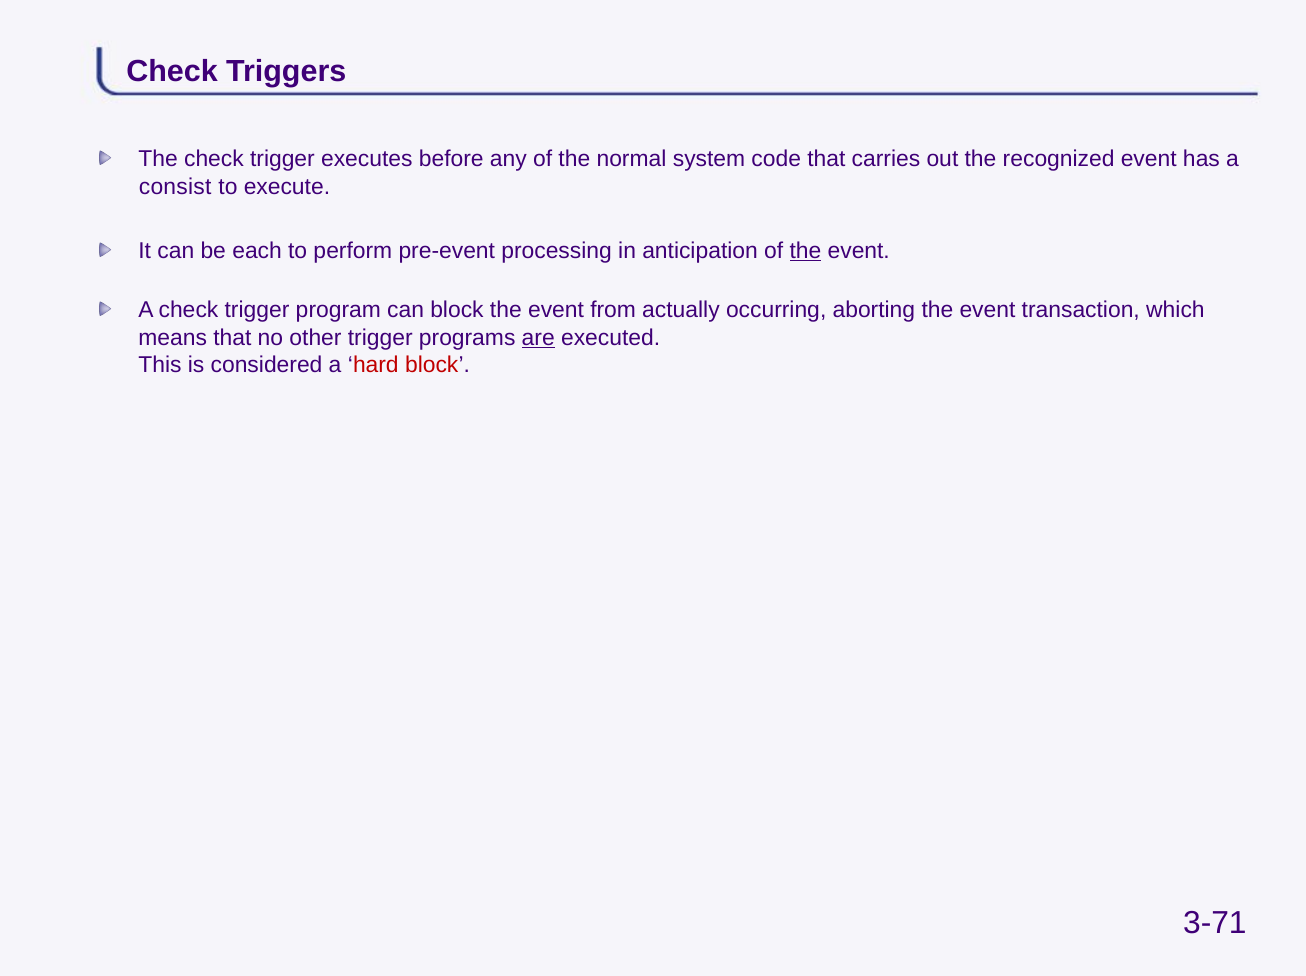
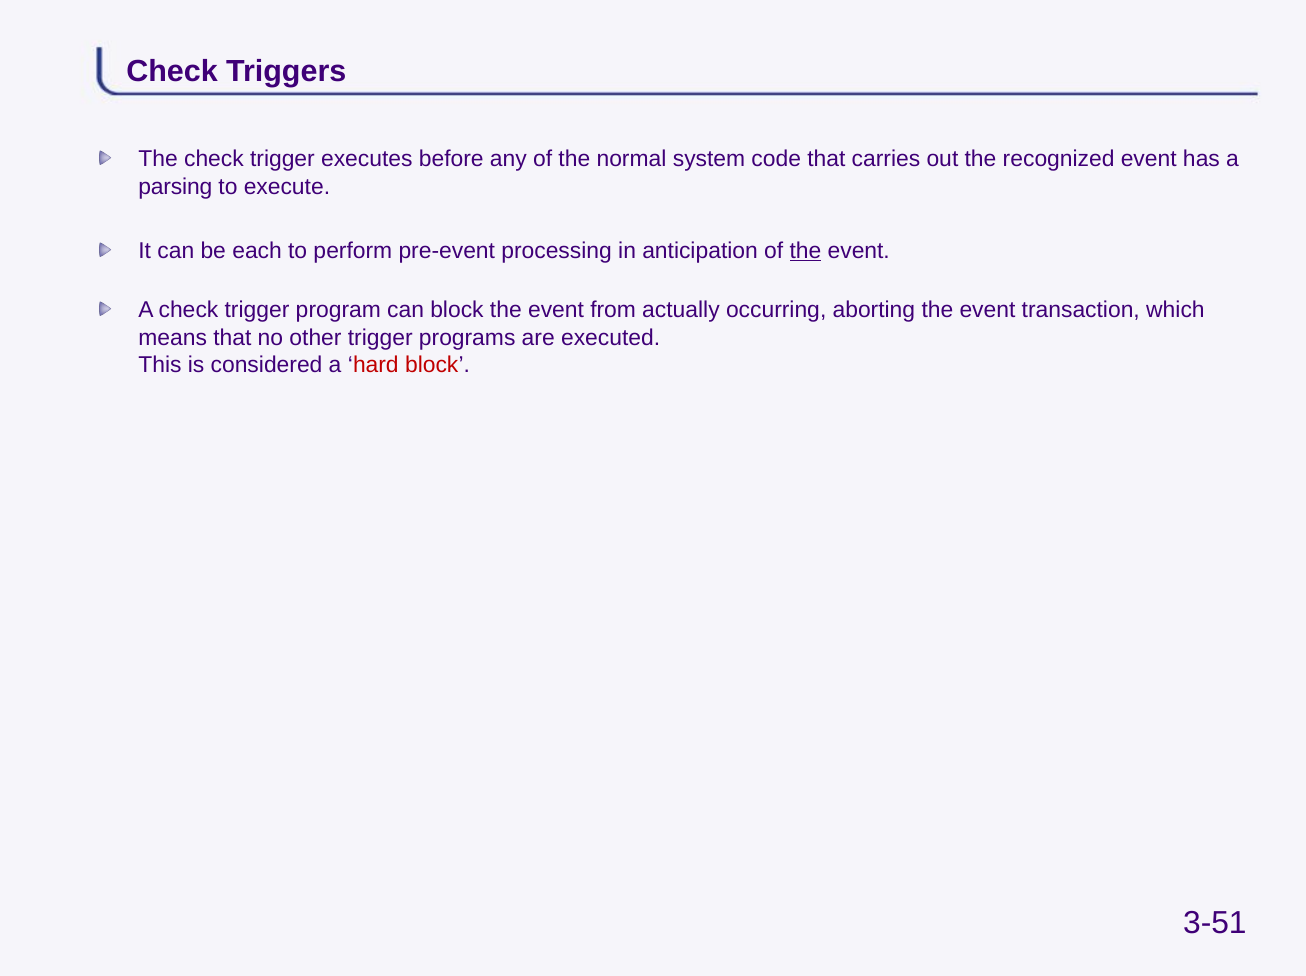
consist: consist -> parsing
are underline: present -> none
3-71: 3-71 -> 3-51
